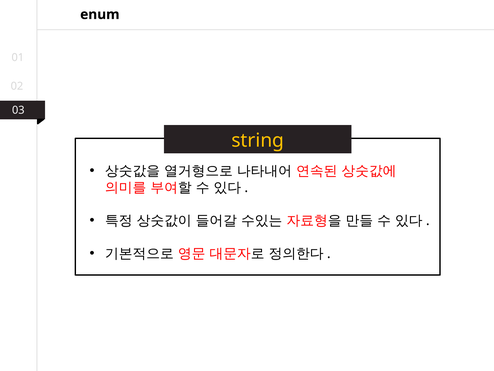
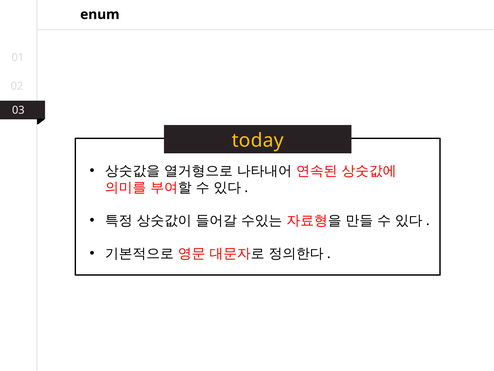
string: string -> today
